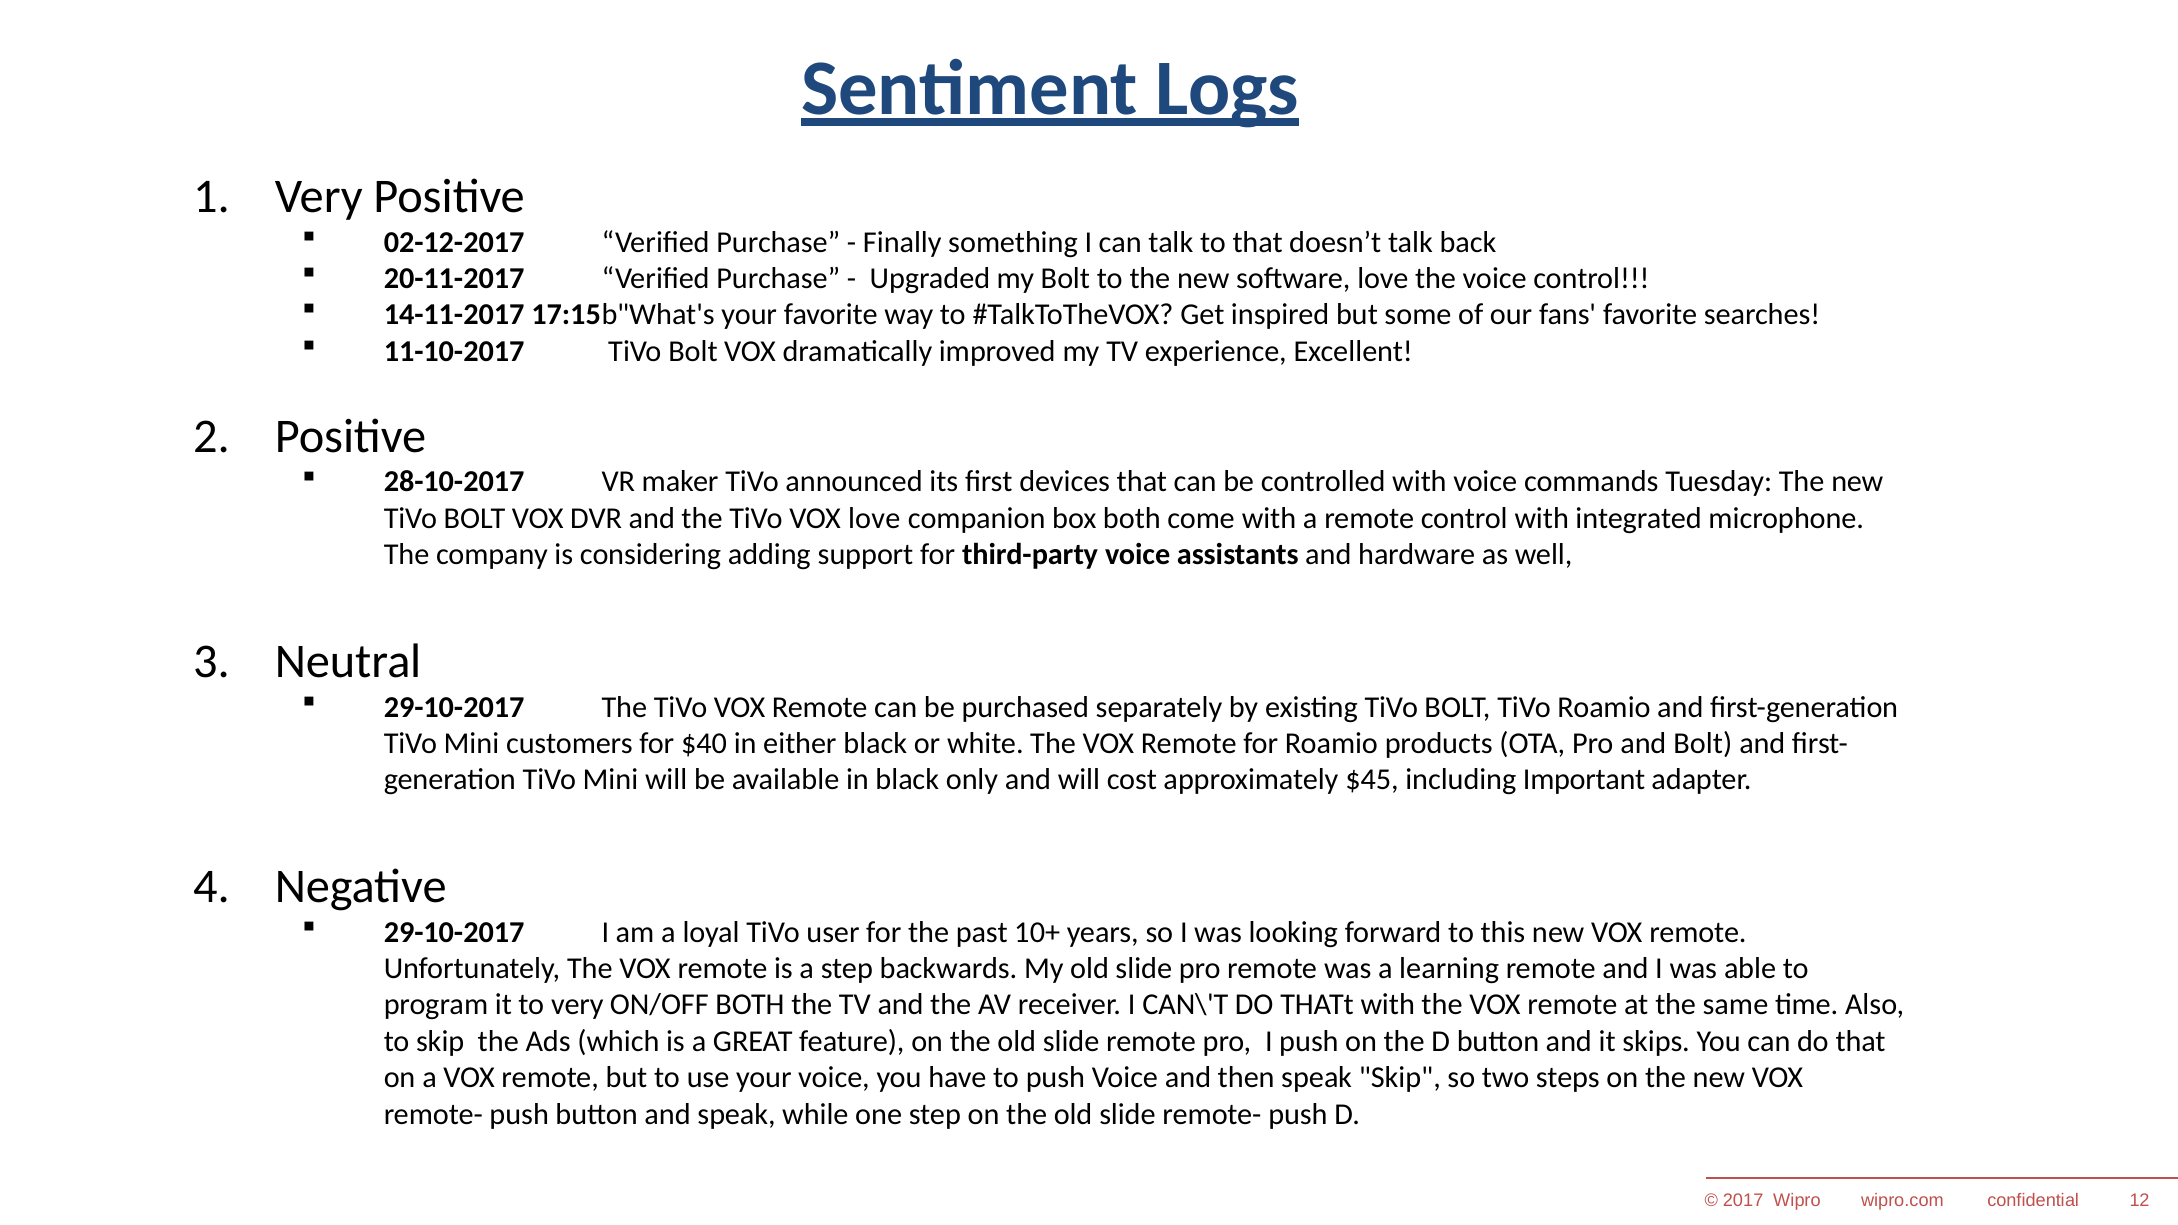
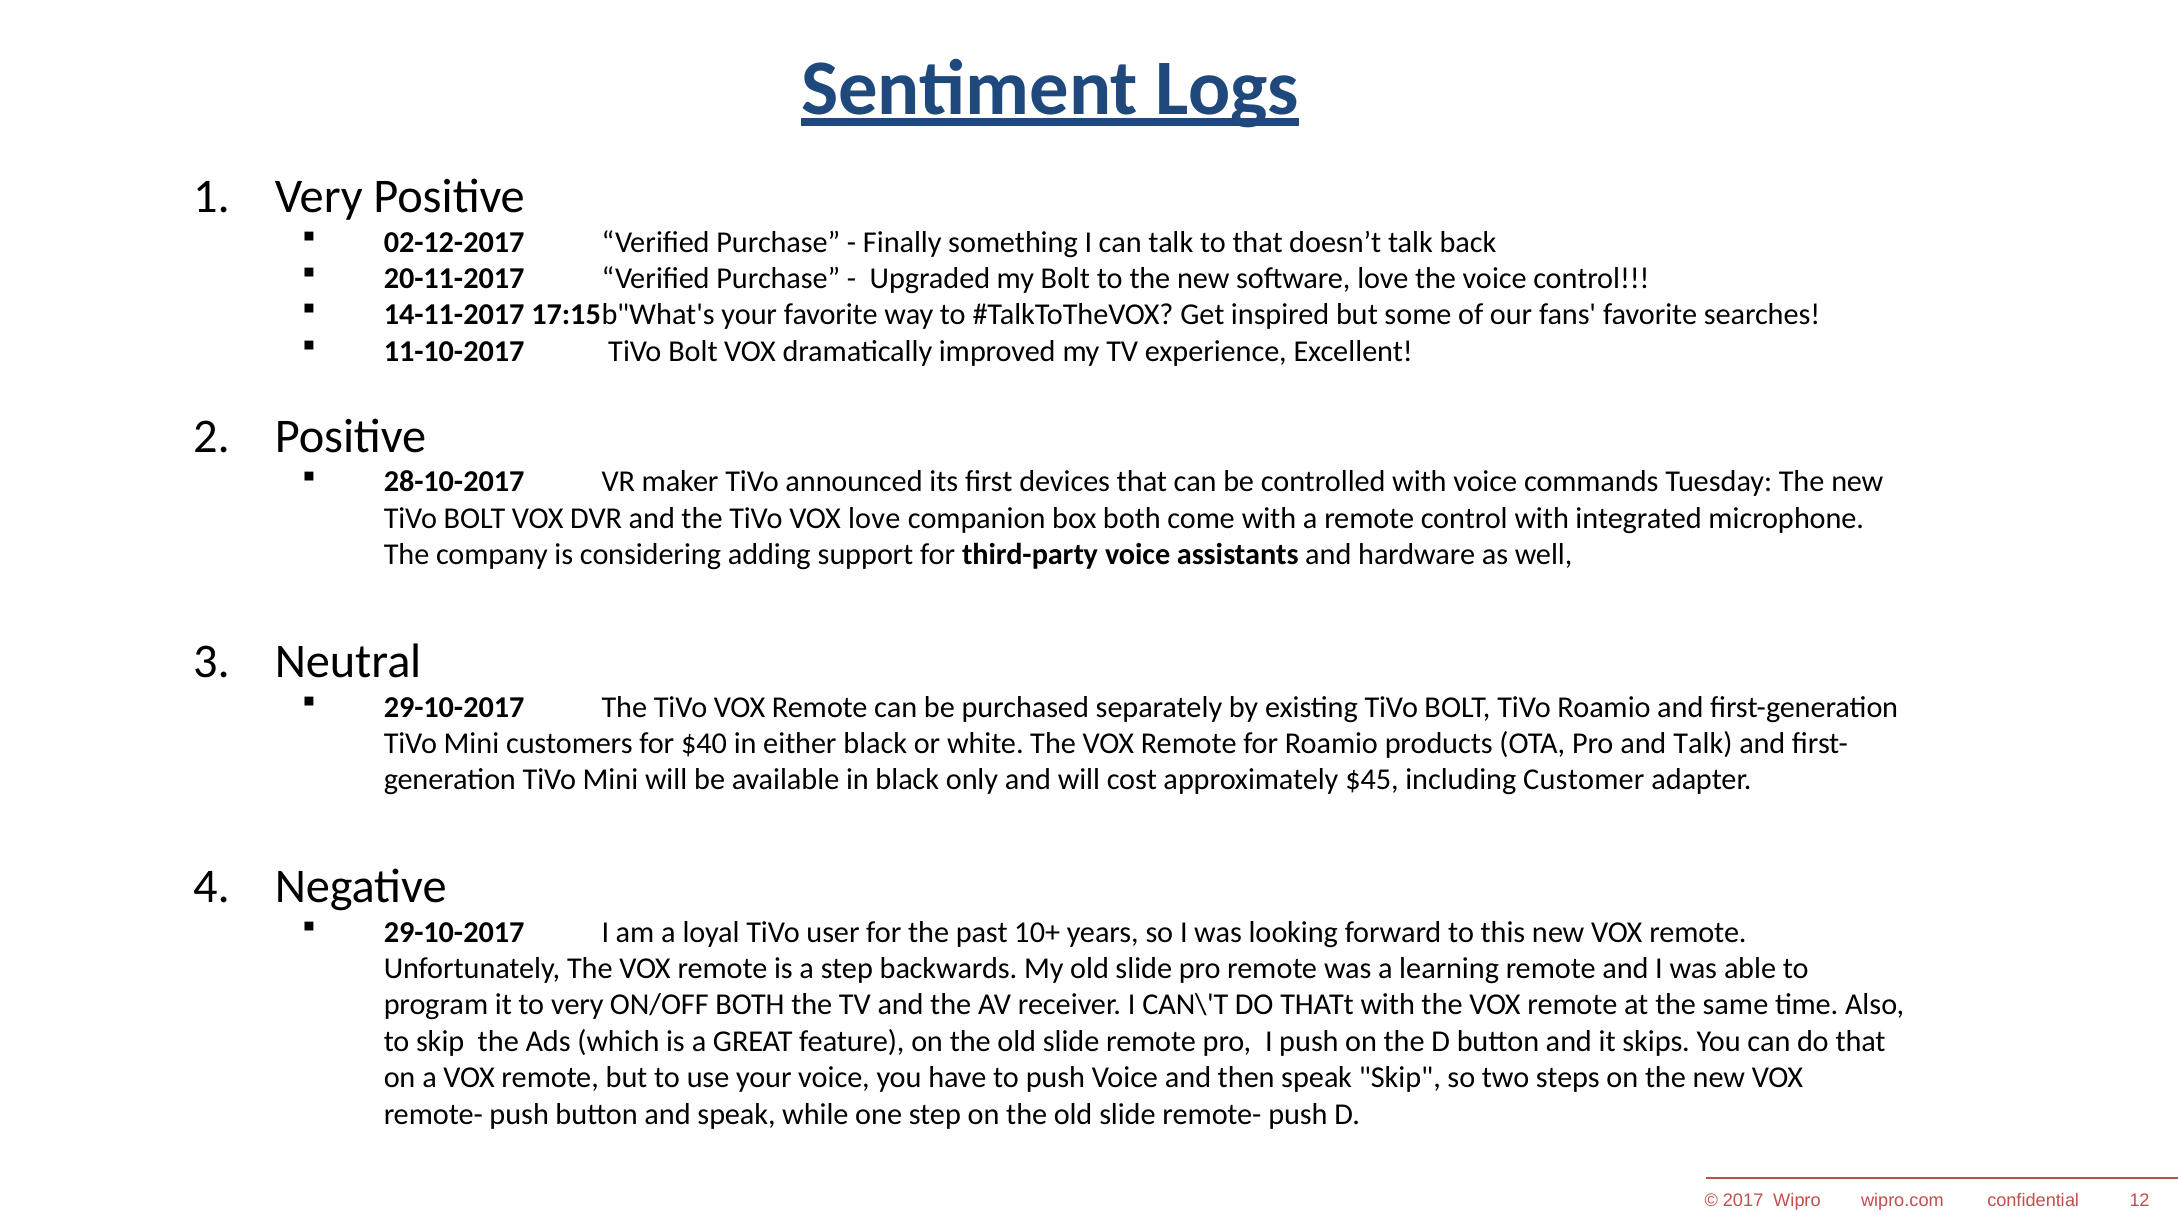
and Bolt: Bolt -> Talk
Important: Important -> Customer
